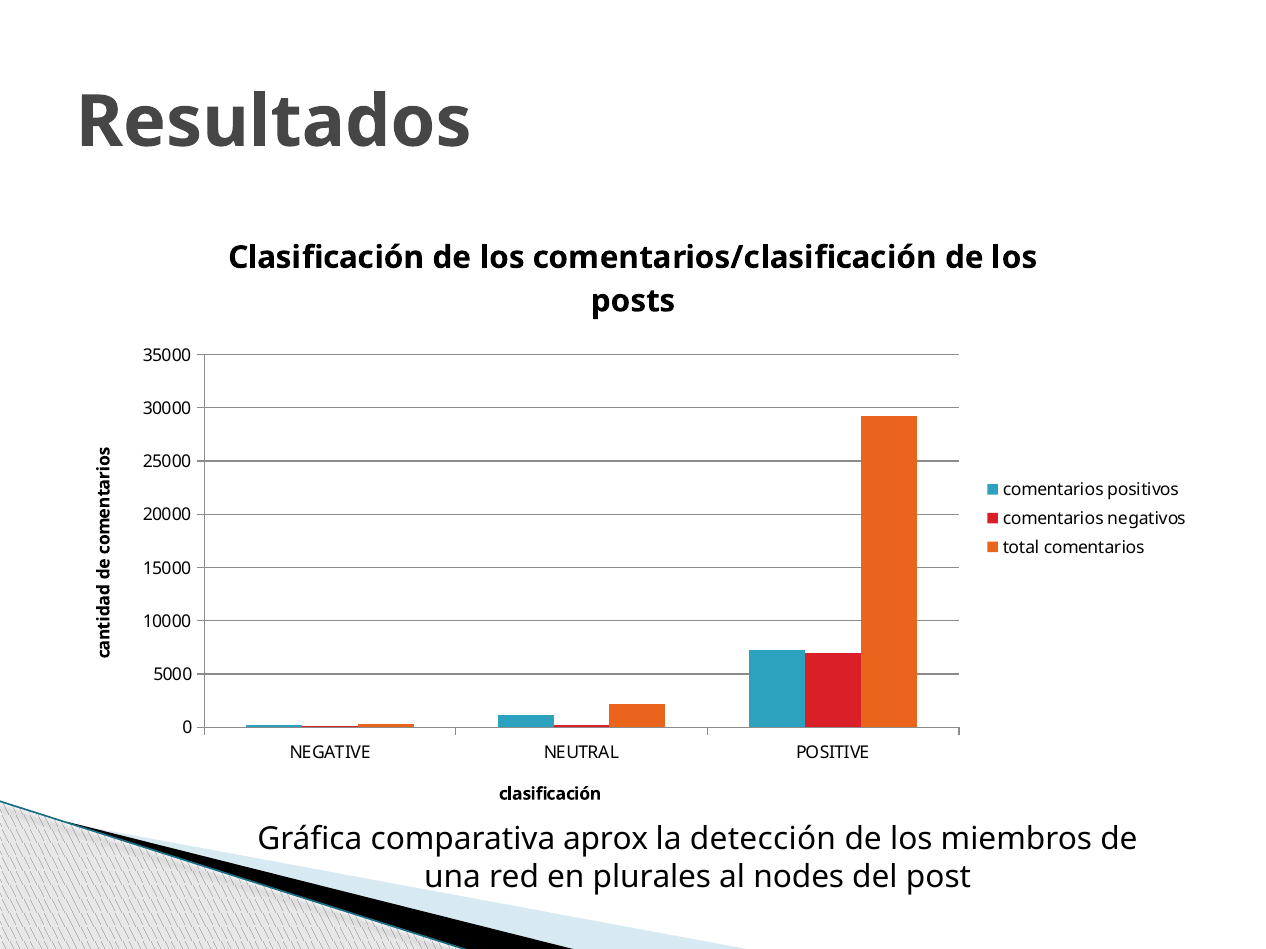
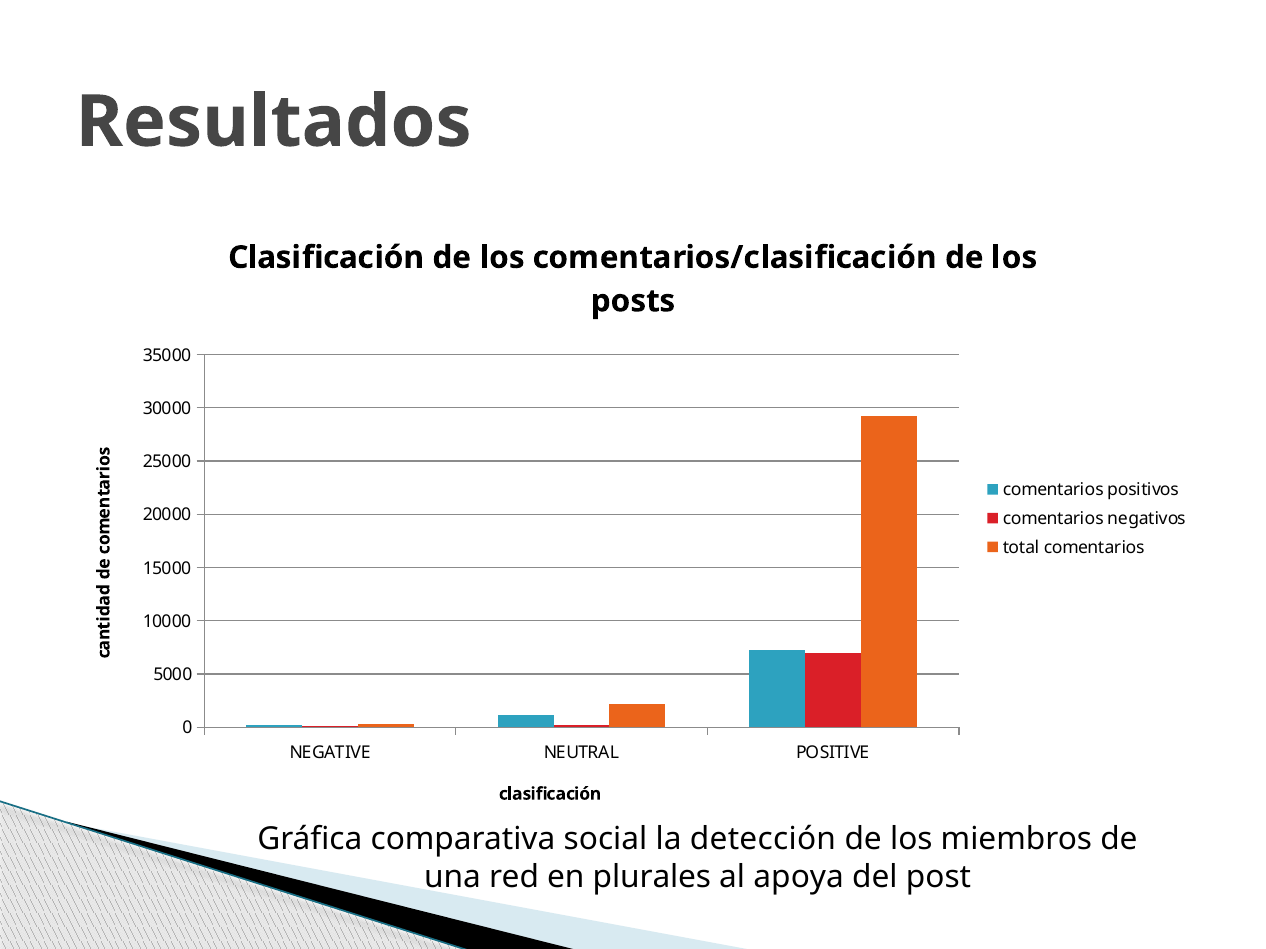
aprox: aprox -> social
nodes: nodes -> apoya
